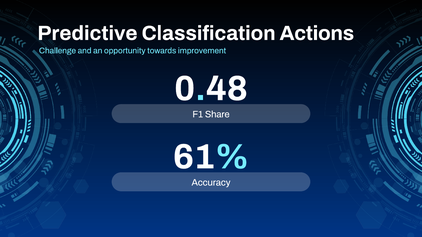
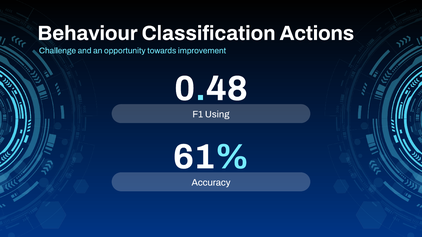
Predictive: Predictive -> Behaviour
Share: Share -> Using
